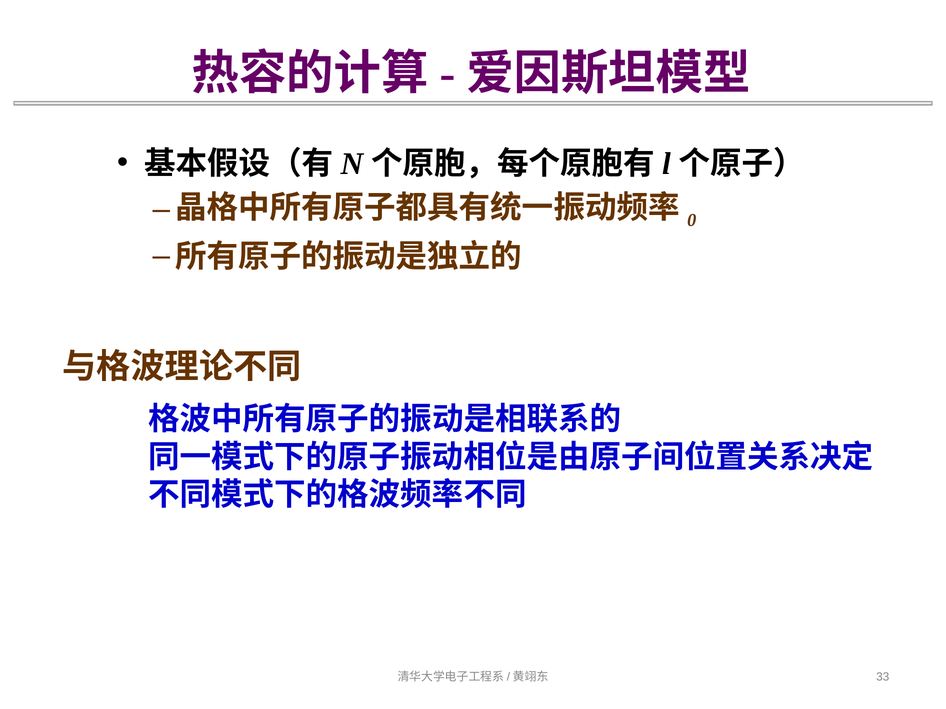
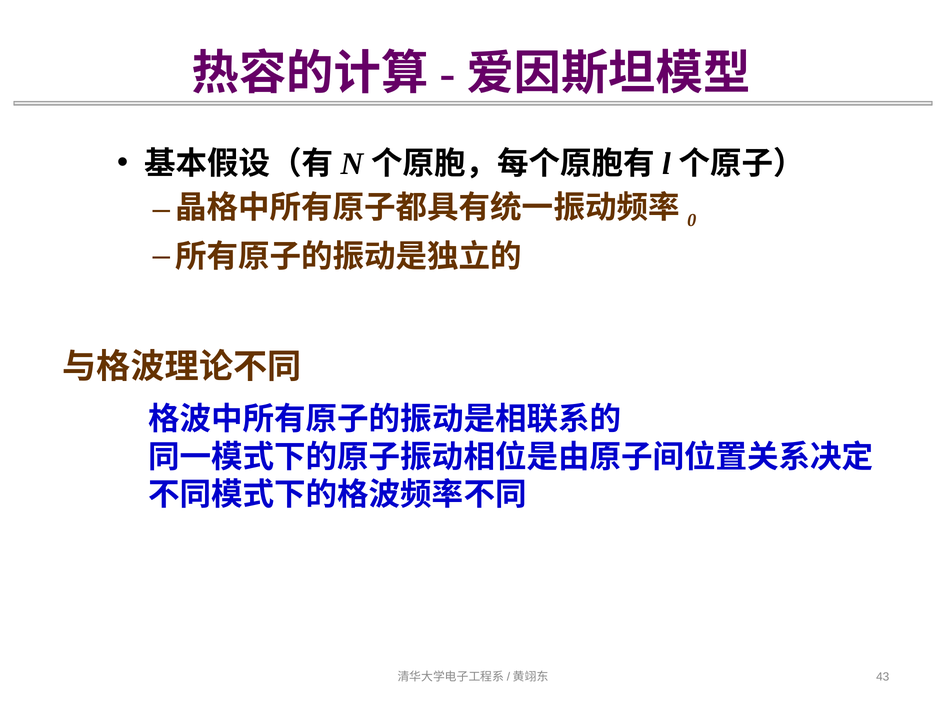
33: 33 -> 43
